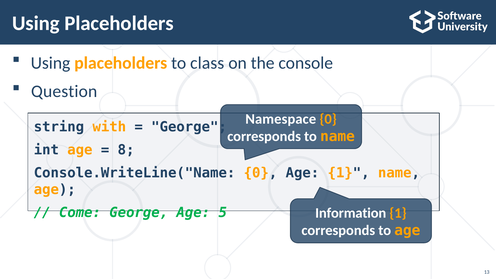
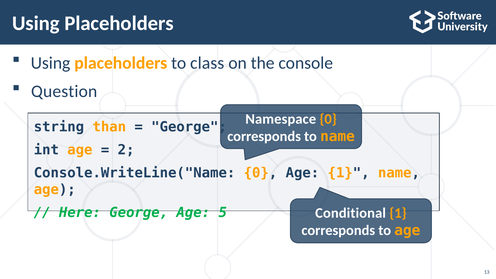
with: with -> than
8: 8 -> 2
Come: Come -> Here
Information: Information -> Conditional
